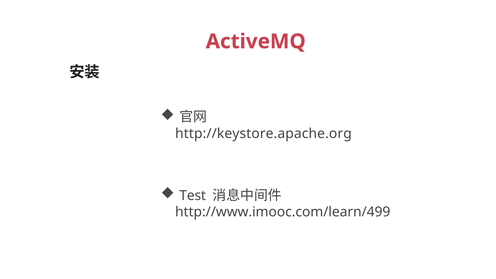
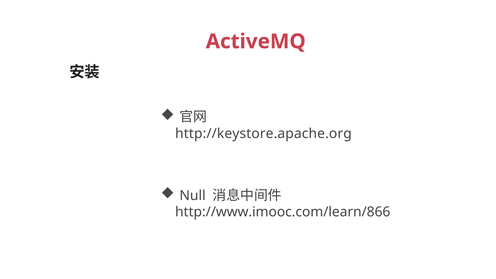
Test: Test -> Null
http://www.imooc.com/learn/499: http://www.imooc.com/learn/499 -> http://www.imooc.com/learn/866
